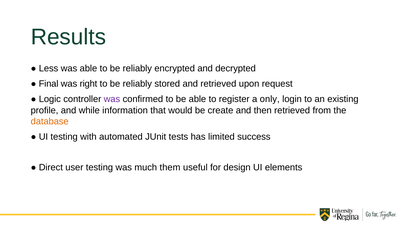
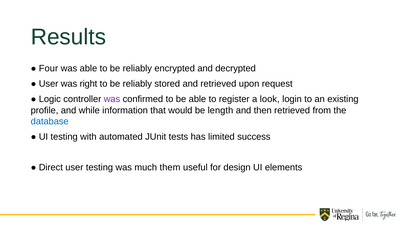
Less: Less -> Four
Final at (49, 84): Final -> User
only: only -> look
create: create -> length
database colour: orange -> blue
